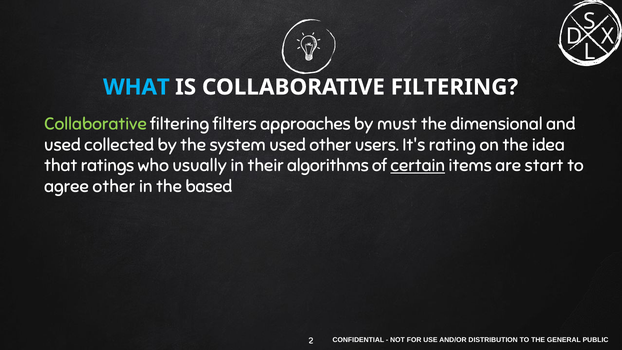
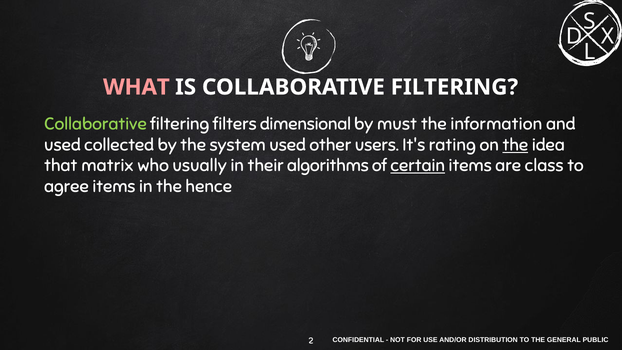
WHAT colour: light blue -> pink
approaches: approaches -> dimensional
dimensional: dimensional -> information
the at (515, 145) underline: none -> present
ratings: ratings -> matrix
start: start -> class
agree other: other -> items
based: based -> hence
